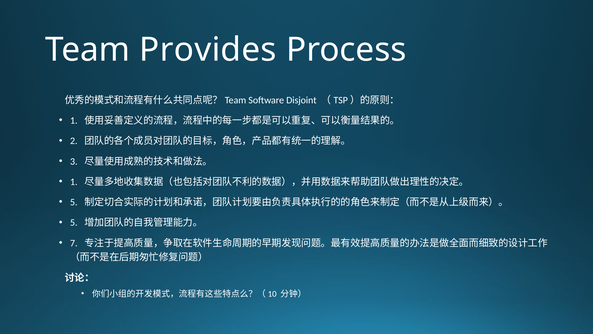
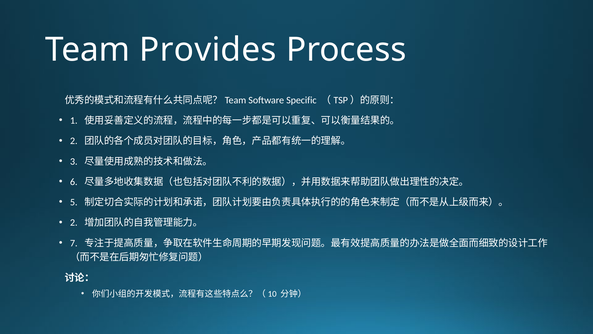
Disjoint: Disjoint -> Specific
1 at (74, 182): 1 -> 6
5 at (74, 222): 5 -> 2
